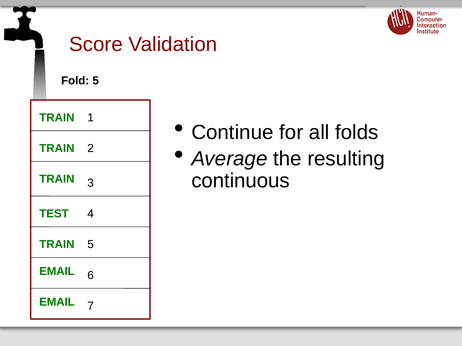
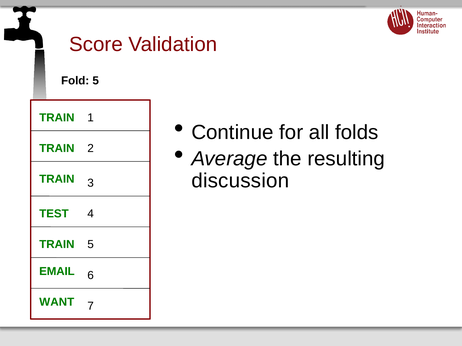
continuous: continuous -> discussion
EMAIL at (57, 303): EMAIL -> WANT
